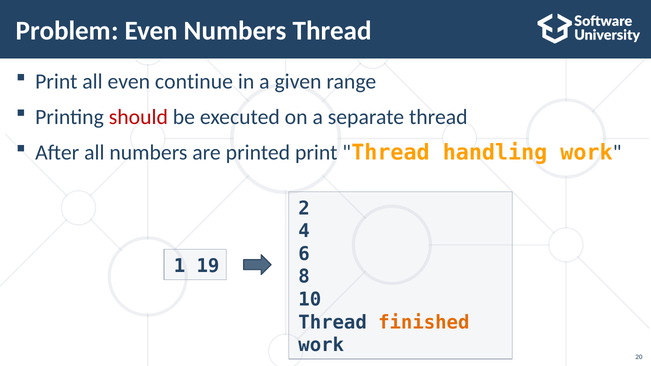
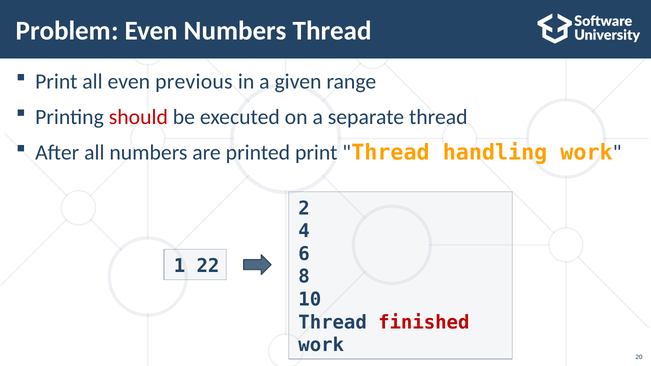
continue: continue -> previous
19: 19 -> 22
finished colour: orange -> red
